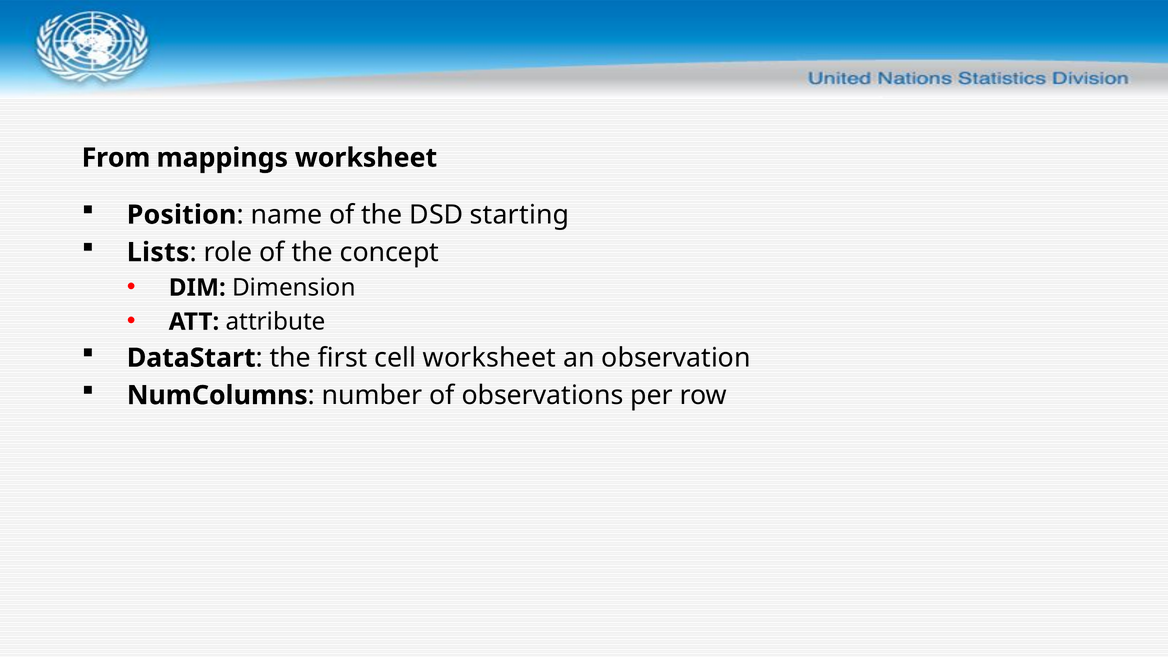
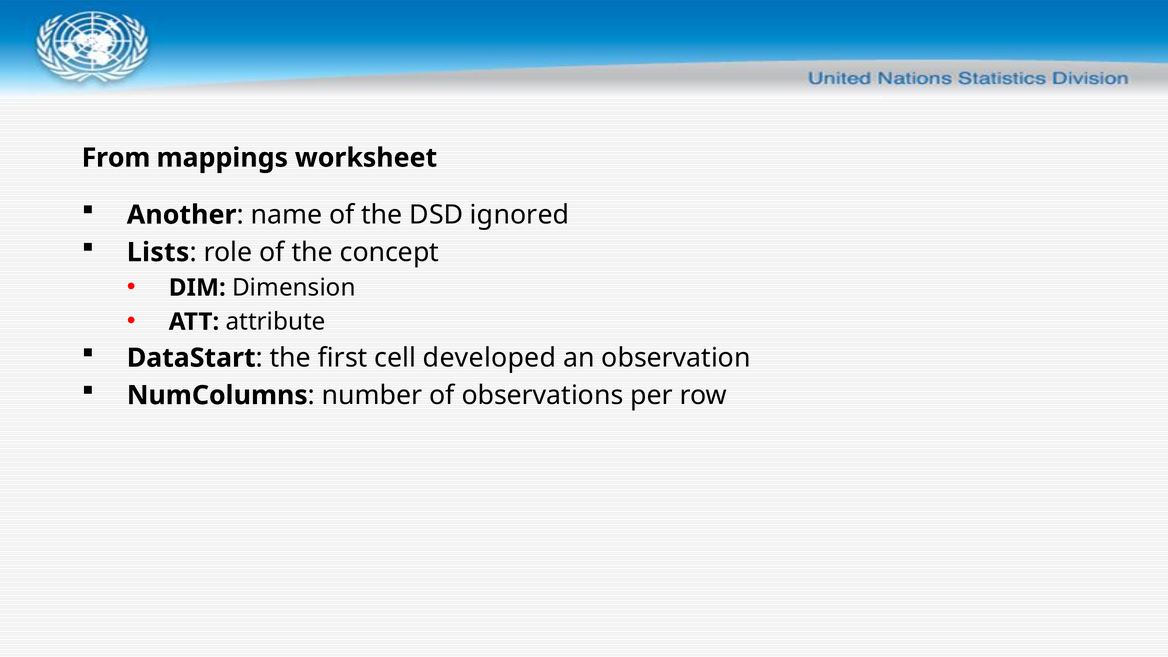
Position: Position -> Another
starting: starting -> ignored
cell worksheet: worksheet -> developed
